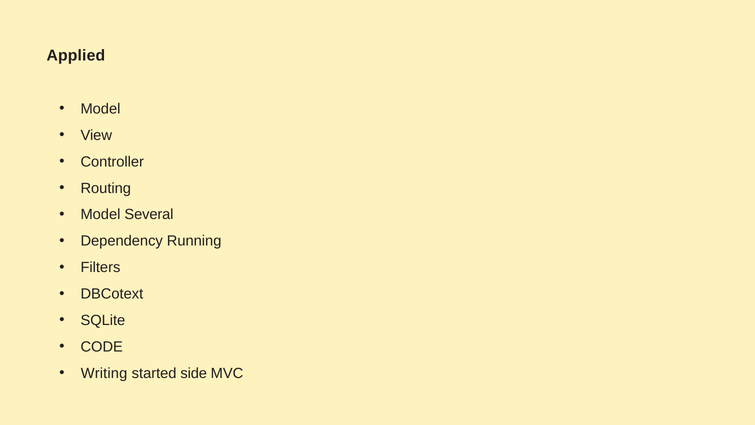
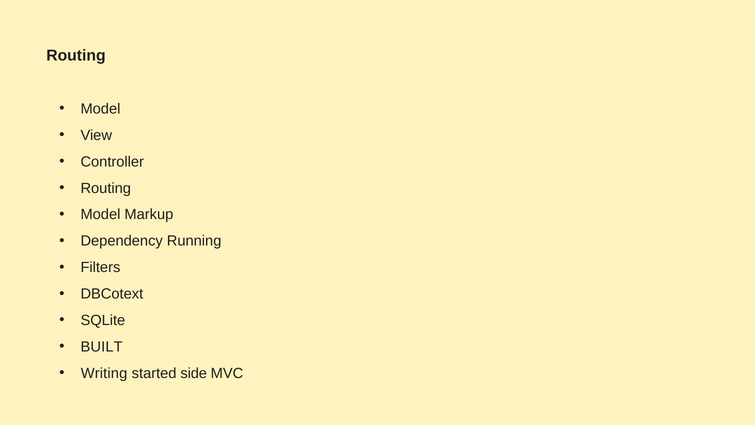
Applied at (76, 55): Applied -> Routing
Several: Several -> Markup
CODE: CODE -> BUILT
